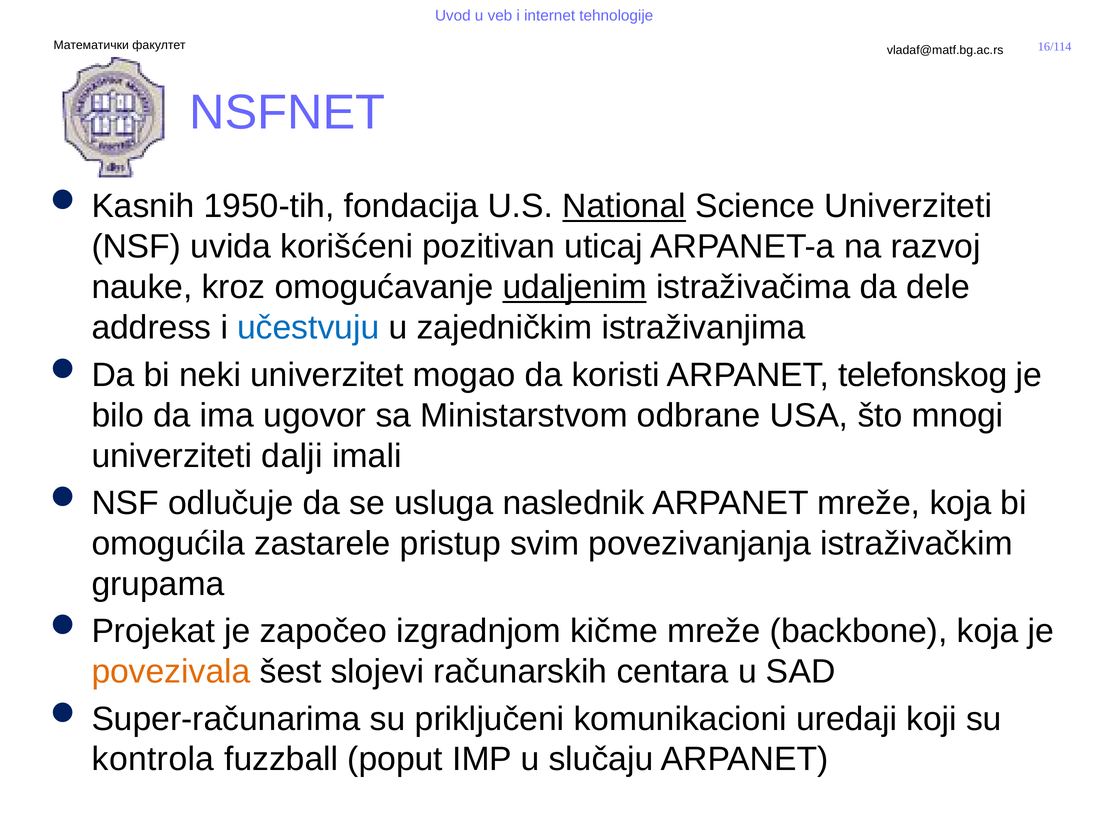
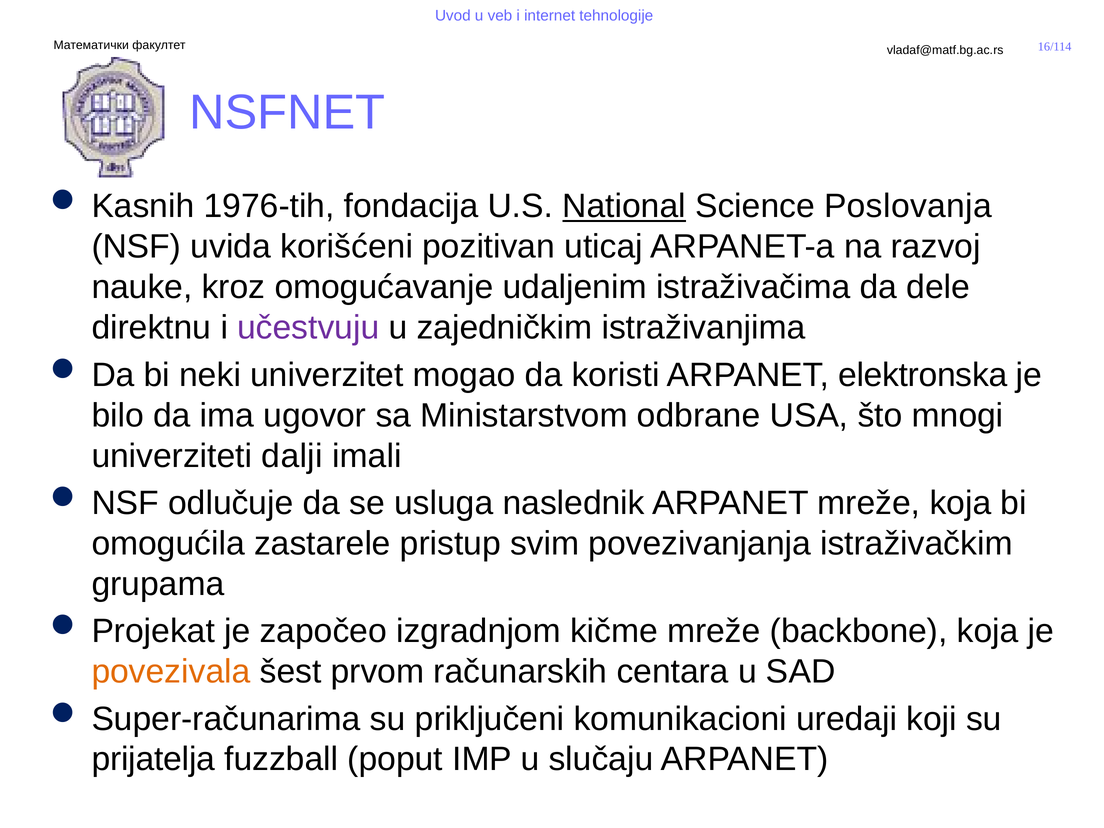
1950-tih: 1950-tih -> 1976-tih
Science Univerziteti: Univerziteti -> Poslovanja
udaljenim underline: present -> none
address: address -> direktnu
učestvuju colour: blue -> purple
telefonskog: telefonskog -> elektronska
slojevi: slojevi -> prvom
kontrola: kontrola -> prijatelja
